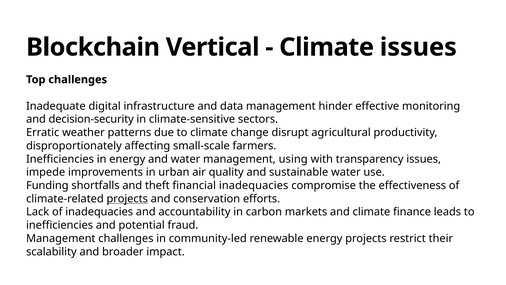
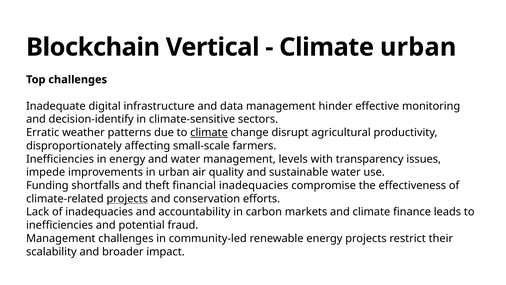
Climate issues: issues -> urban
decision-security: decision-security -> decision-identify
climate at (209, 132) underline: none -> present
using: using -> levels
